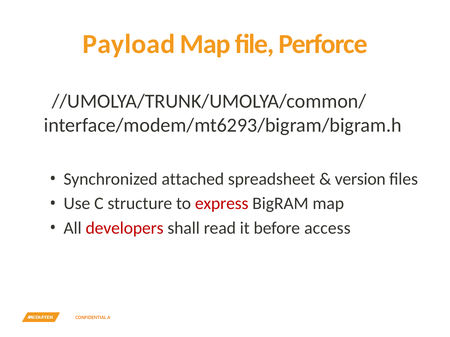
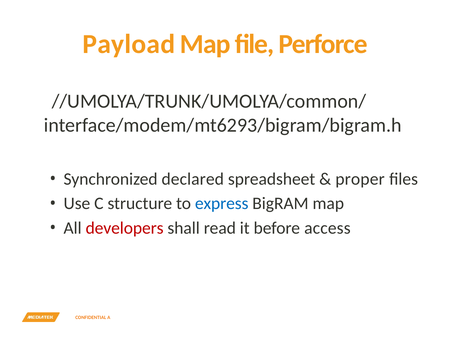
attached: attached -> declared
version: version -> proper
express colour: red -> blue
